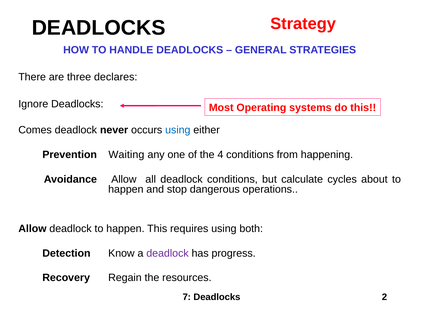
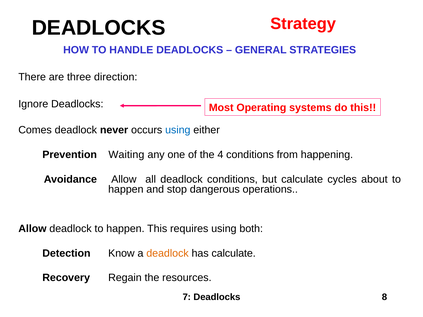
declares: declares -> direction
deadlock at (168, 253) colour: purple -> orange
has progress: progress -> calculate
2: 2 -> 8
